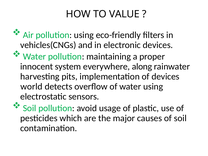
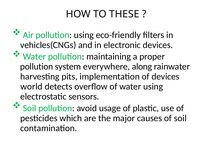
VALUE: VALUE -> THESE
innocent at (37, 67): innocent -> pollution
